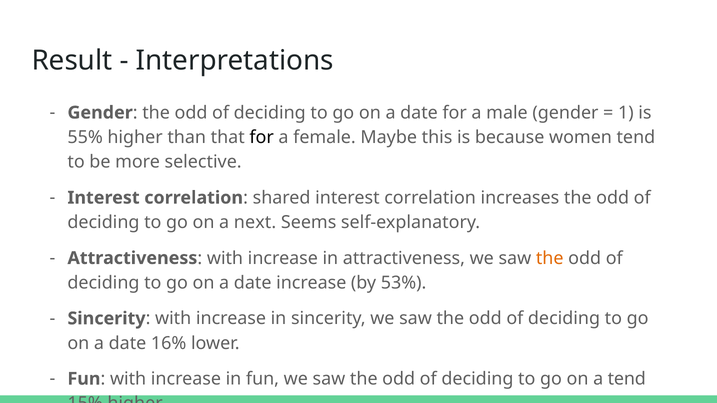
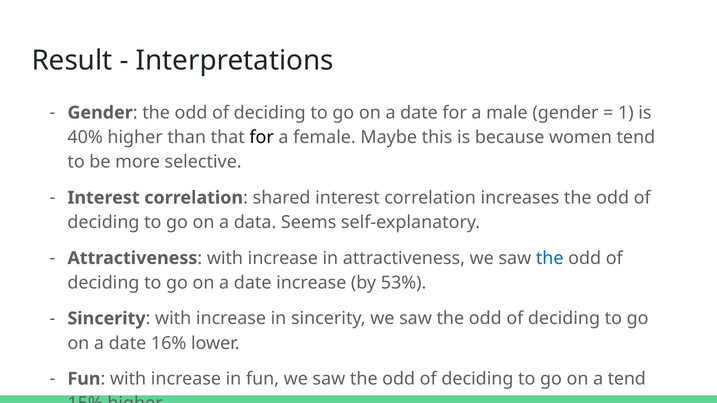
55%: 55% -> 40%
next: next -> data
the at (550, 258) colour: orange -> blue
